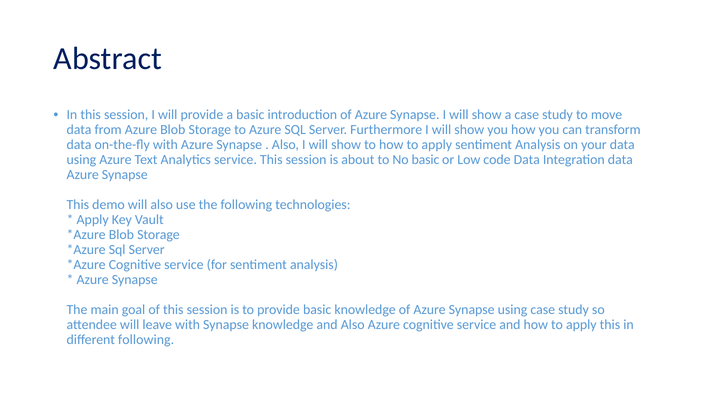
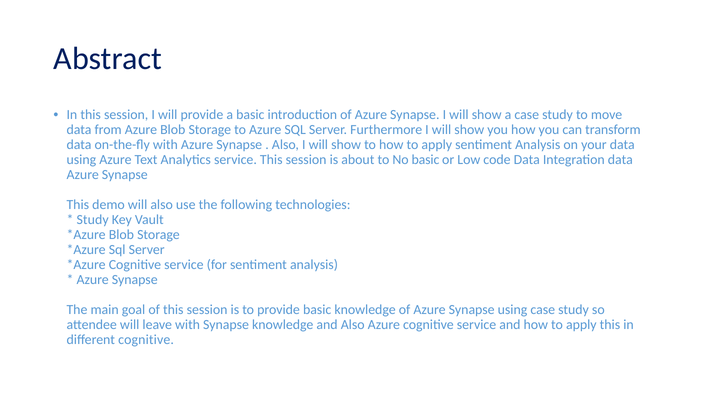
Apply at (93, 220): Apply -> Study
different following: following -> cognitive
